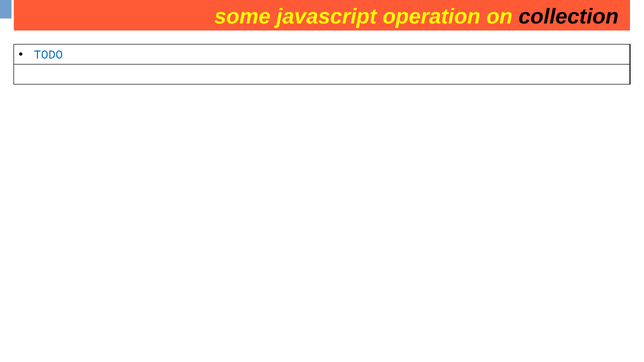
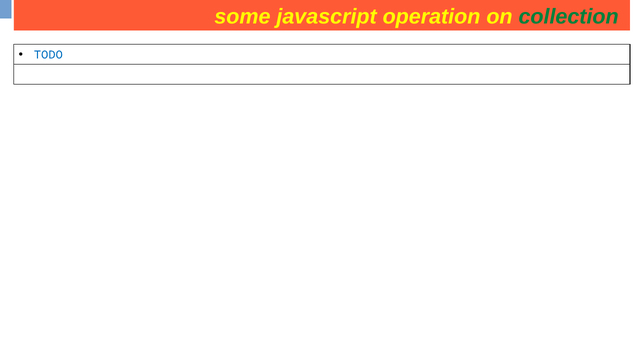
collection at (569, 17) colour: black -> green
